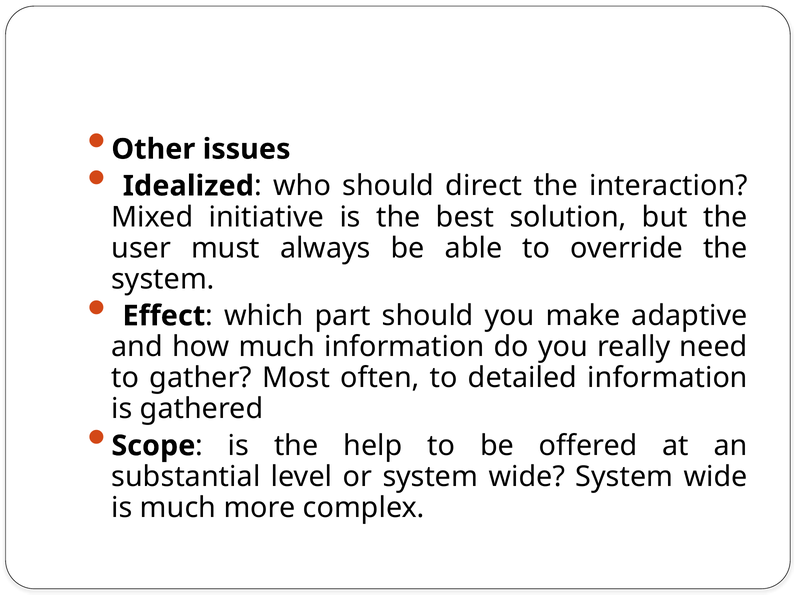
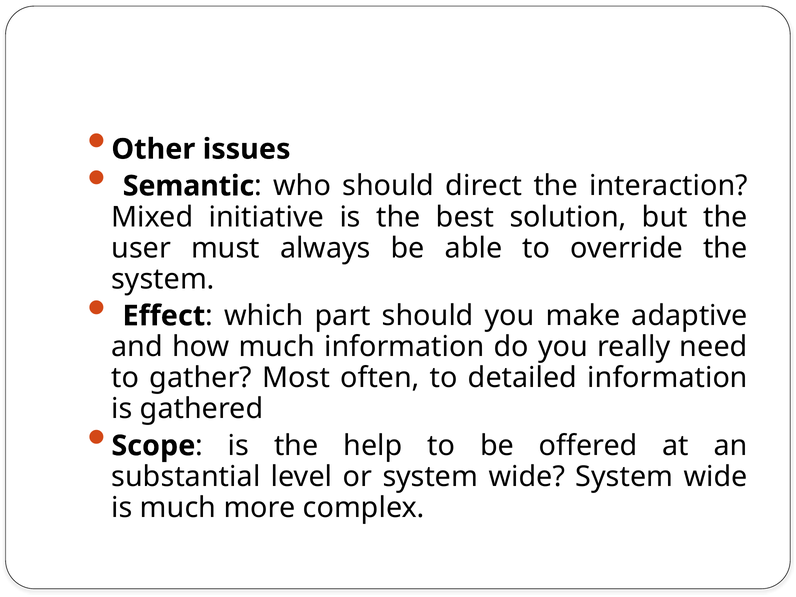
Idealized: Idealized -> Semantic
